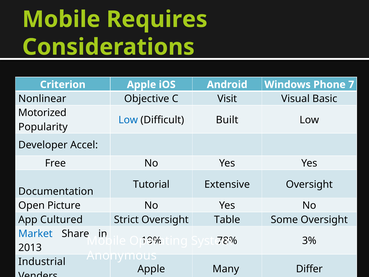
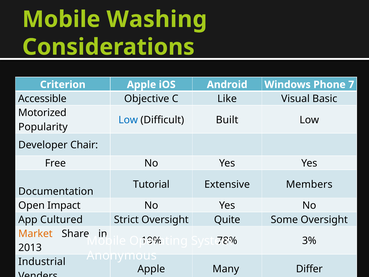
Requires: Requires -> Washing
Nonlinear: Nonlinear -> Accessible
Visit: Visit -> Like
Accel: Accel -> Chair
Extensive Oversight: Oversight -> Members
Picture: Picture -> Impact
Table: Table -> Quite
Market colour: blue -> orange
